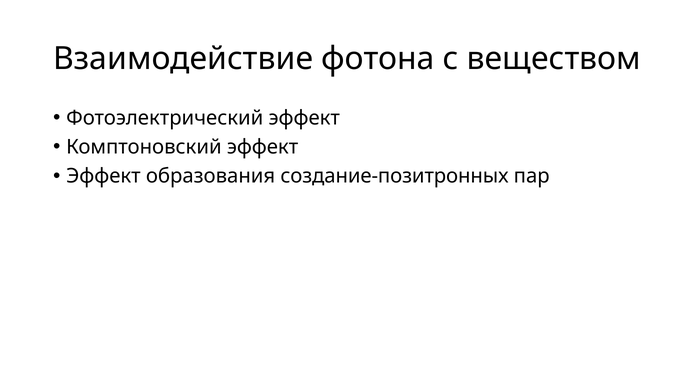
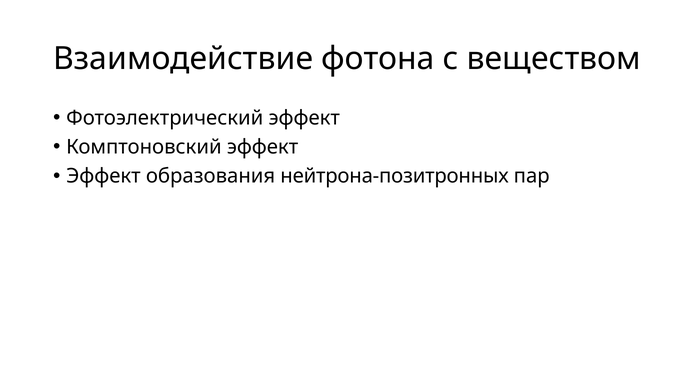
создание-позитронных: создание-позитронных -> нейтрона-позитронных
